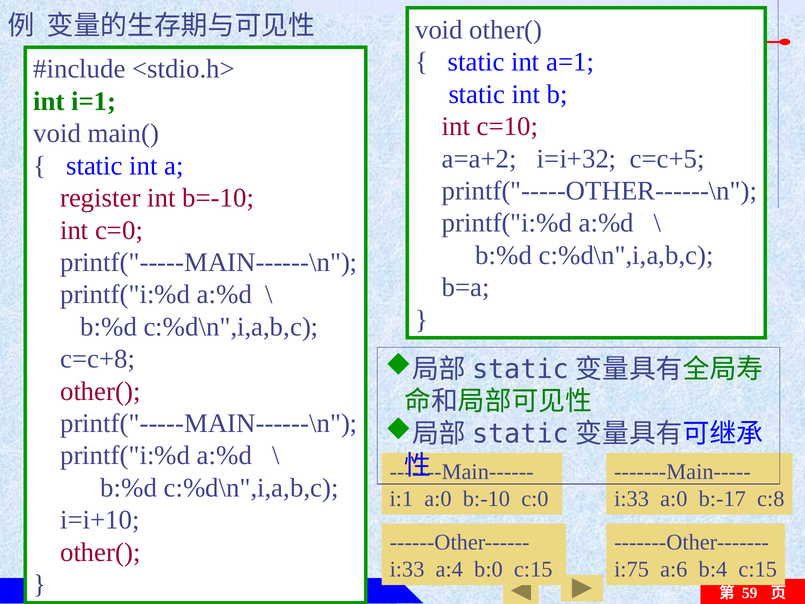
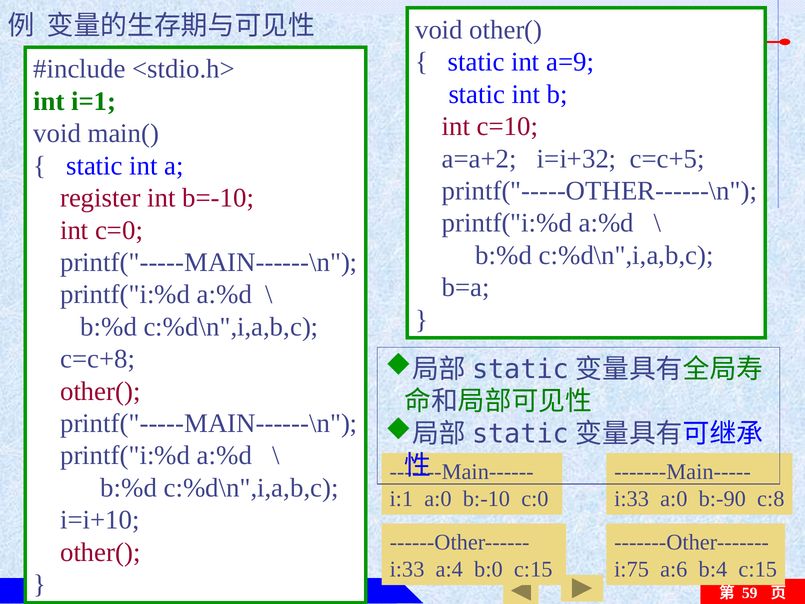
a=1: a=1 -> a=9
b:-17: b:-17 -> b:-90
